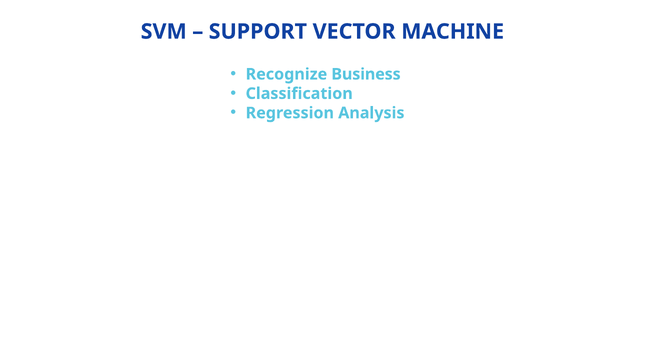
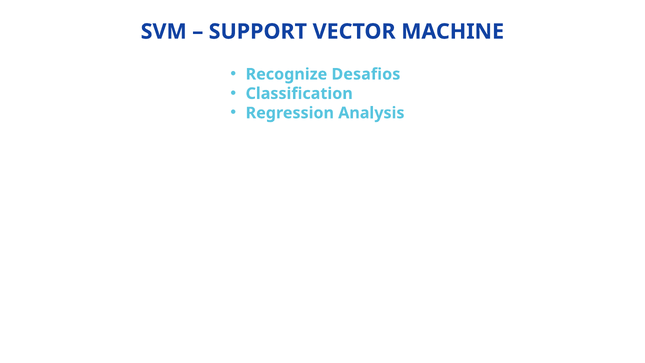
Business: Business -> Desafios
